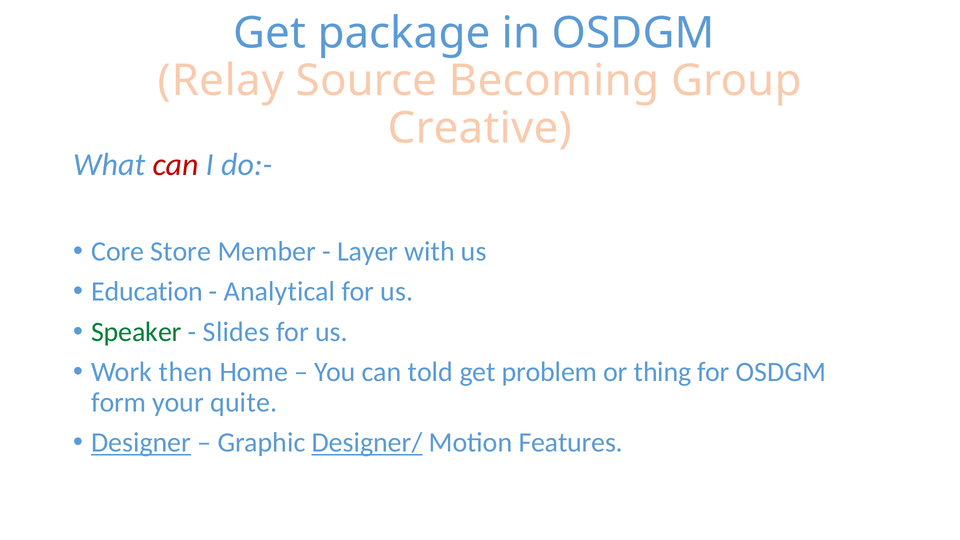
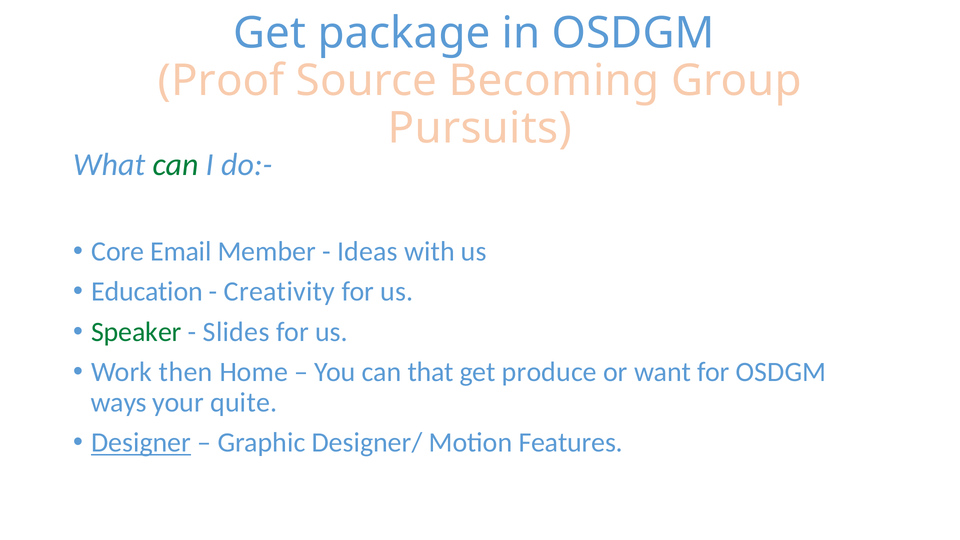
Relay: Relay -> Proof
Creative: Creative -> Pursuits
can at (176, 164) colour: red -> green
Store: Store -> Email
Layer: Layer -> Ideas
Analytical: Analytical -> Creativity
told: told -> that
problem: problem -> produce
thing: thing -> want
form: form -> ways
Designer/ underline: present -> none
